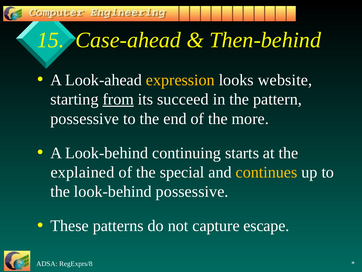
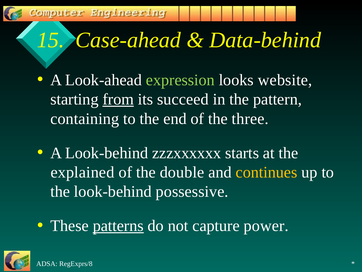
Then-behind: Then-behind -> Data-behind
expression colour: yellow -> light green
possessive at (85, 118): possessive -> containing
more: more -> three
continuing: continuing -> zzzxxxxxx
special: special -> double
patterns underline: none -> present
escape: escape -> power
